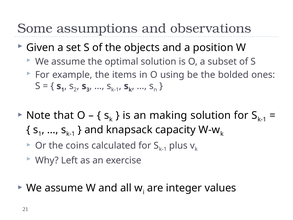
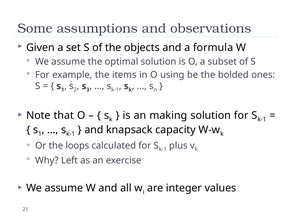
position: position -> formula
coins: coins -> loops
